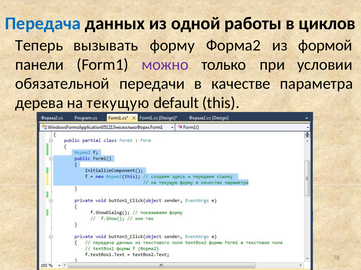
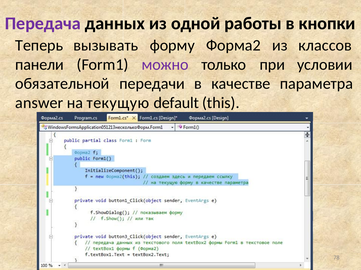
Передача colour: blue -> purple
циклов: циклов -> кнопки
формой: формой -> классов
дерева: дерева -> answer
